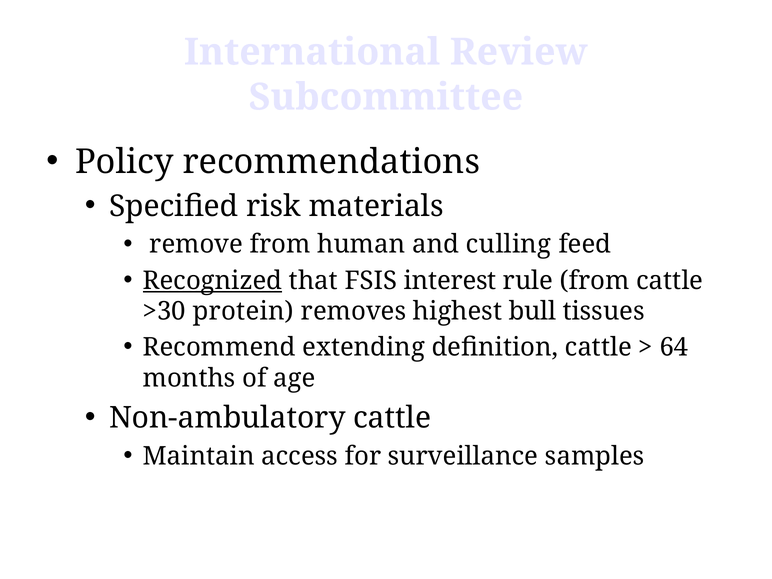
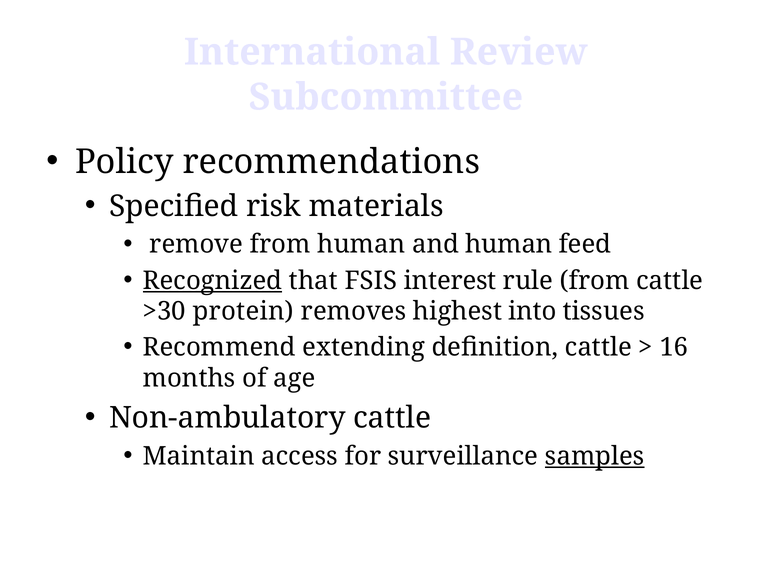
and culling: culling -> human
bull: bull -> into
64: 64 -> 16
samples underline: none -> present
